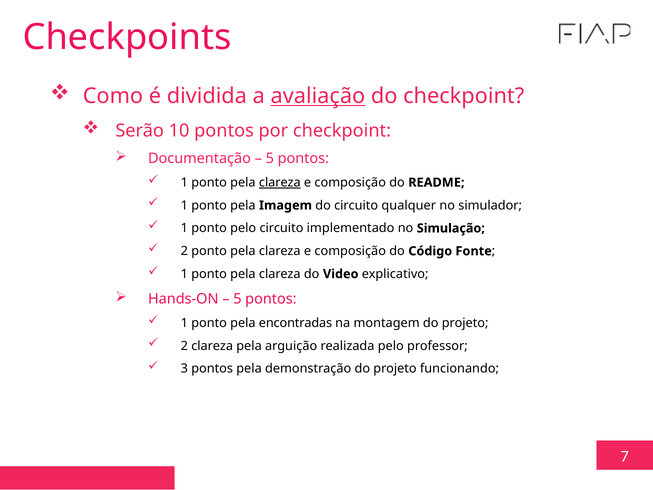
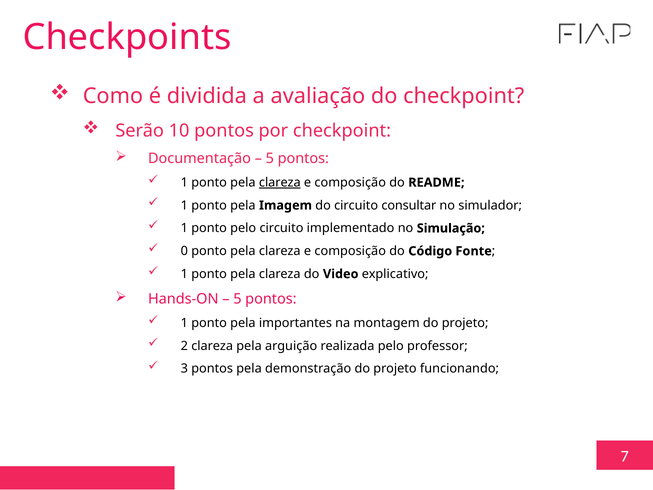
avaliação underline: present -> none
qualquer: qualquer -> consultar
2 at (184, 251): 2 -> 0
encontradas: encontradas -> importantes
